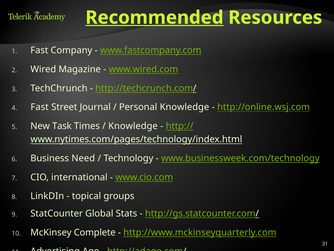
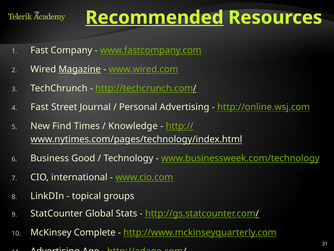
Magazine underline: none -> present
Personal Knowledge: Knowledge -> Advertising
Task: Task -> Find
Need: Need -> Good
